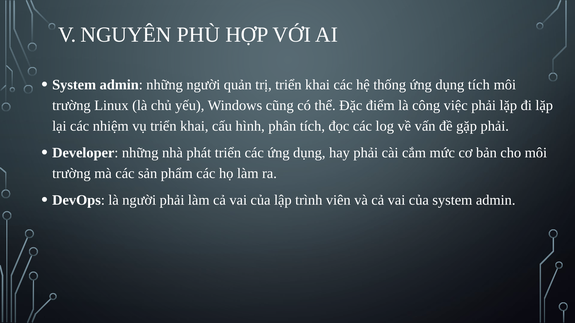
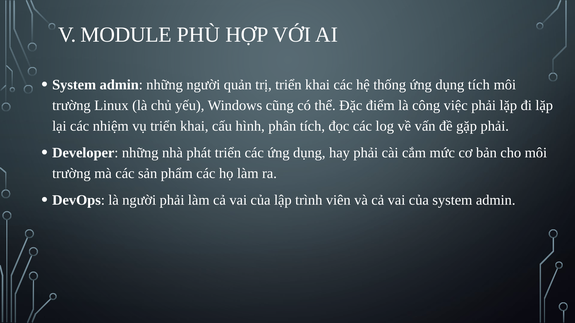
NGUYÊN: NGUYÊN -> MODULE
